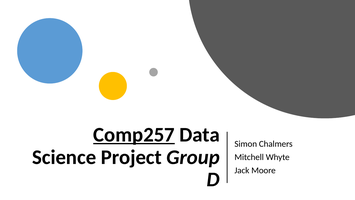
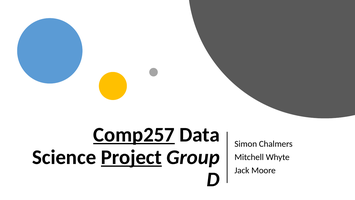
Project underline: none -> present
